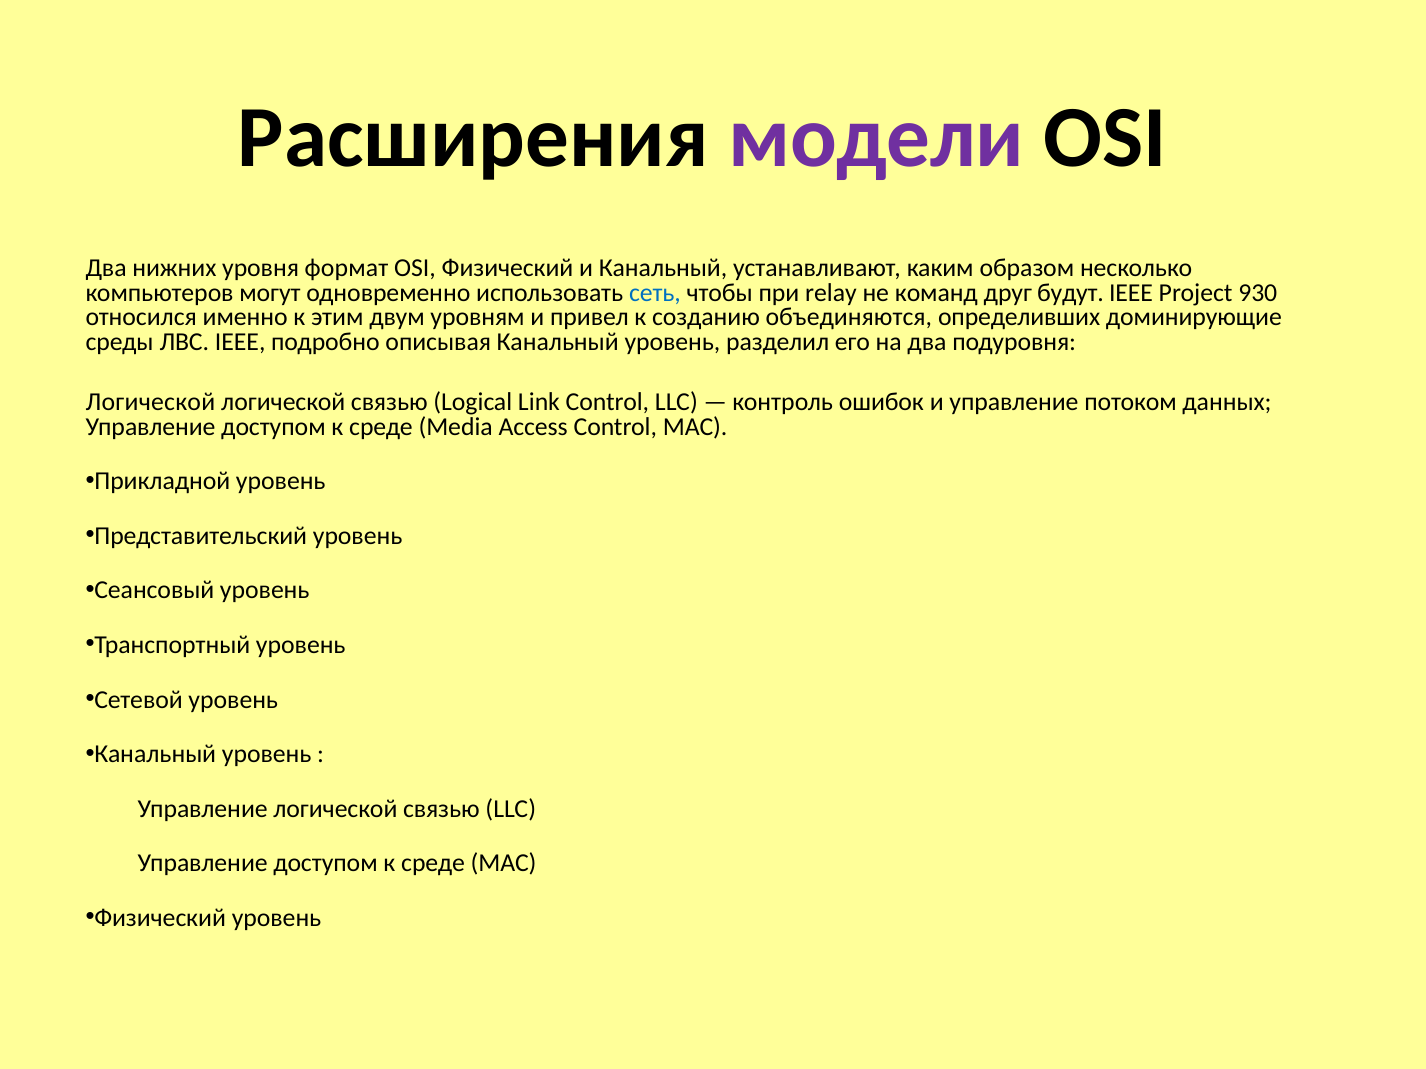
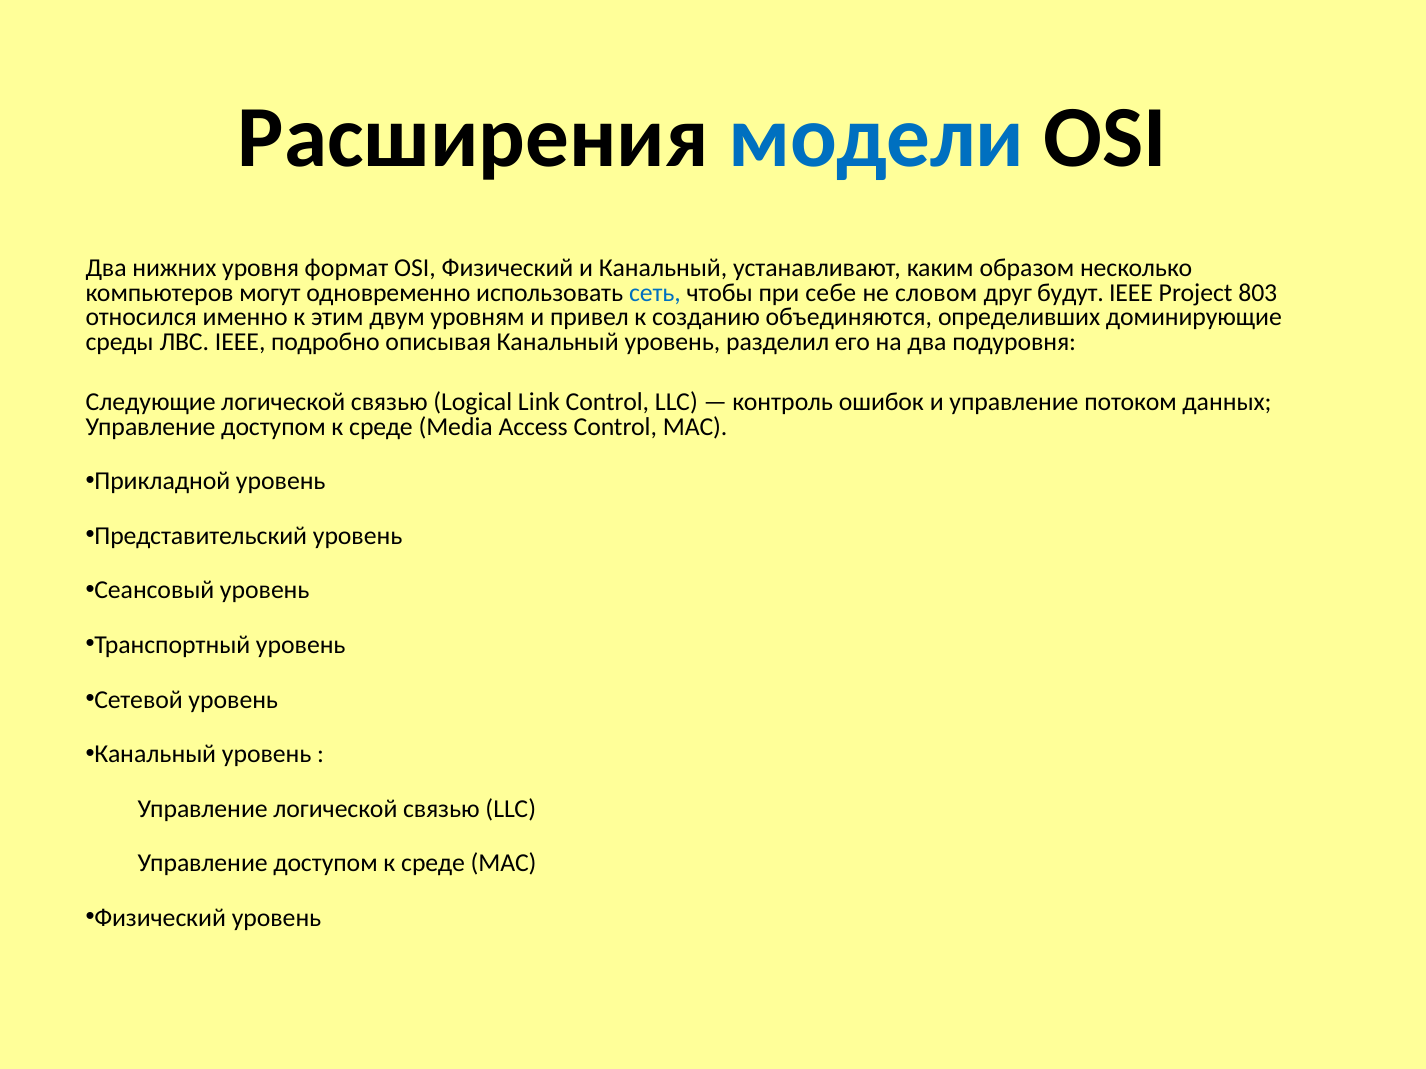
модели colour: purple -> blue
relay: relay -> себе
команд: команд -> словом
930: 930 -> 803
Логической at (150, 402): Логической -> Следующие
